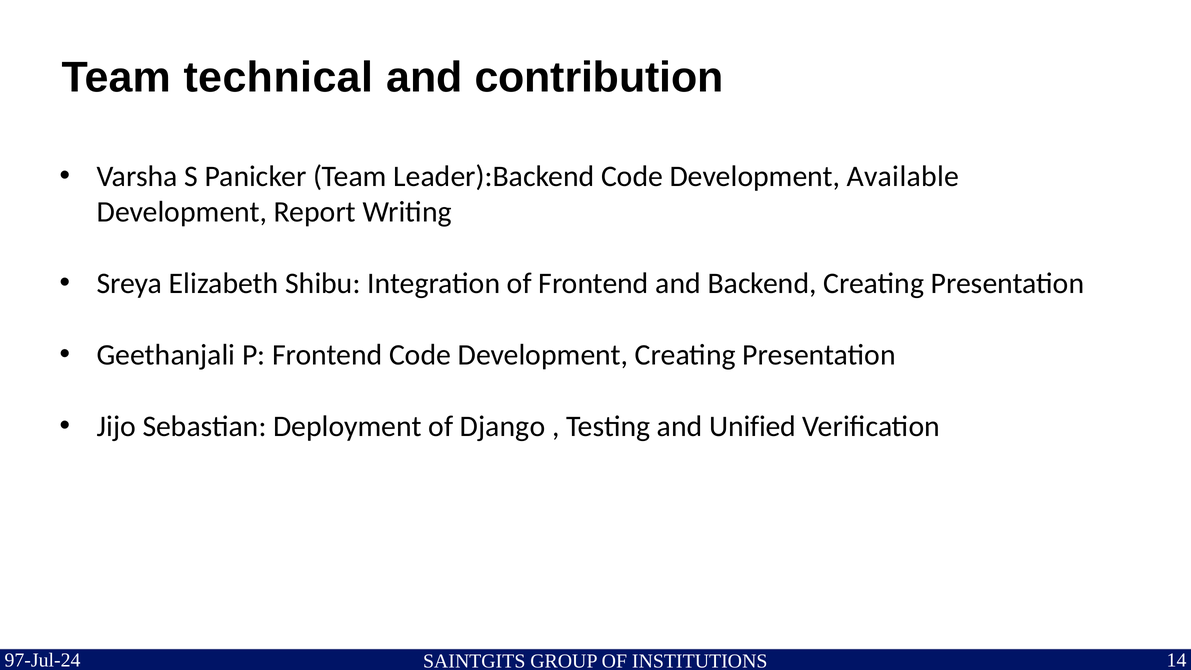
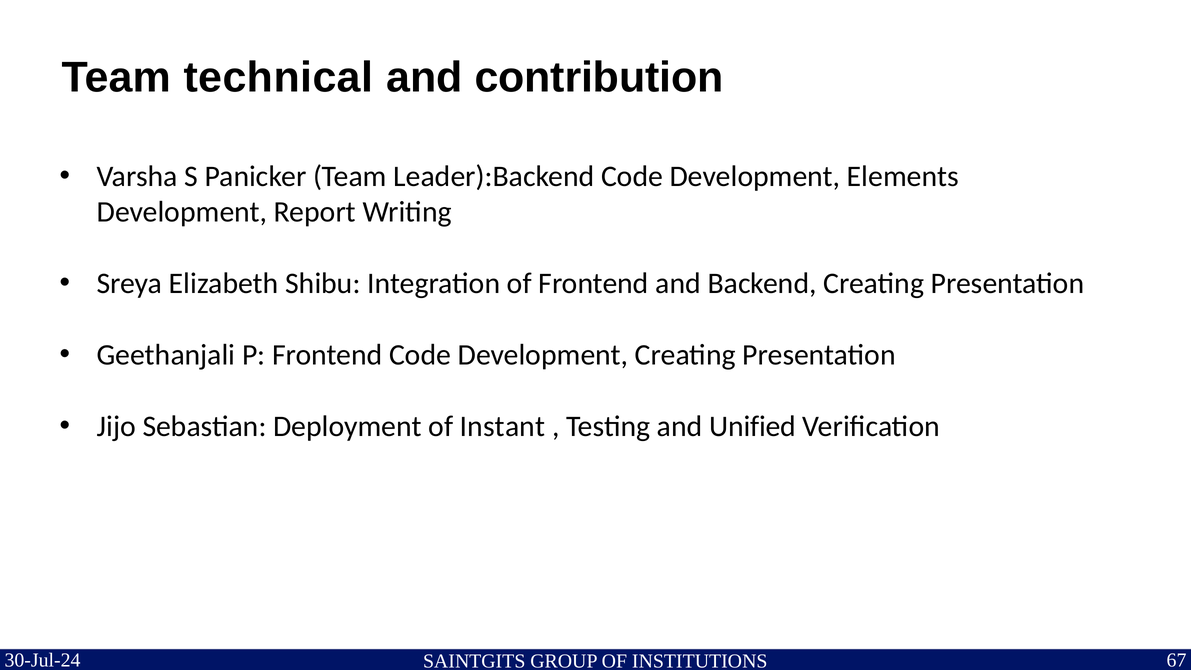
Available: Available -> Elements
Django: Django -> Instant
97-Jul-24: 97-Jul-24 -> 30-Jul-24
14: 14 -> 67
